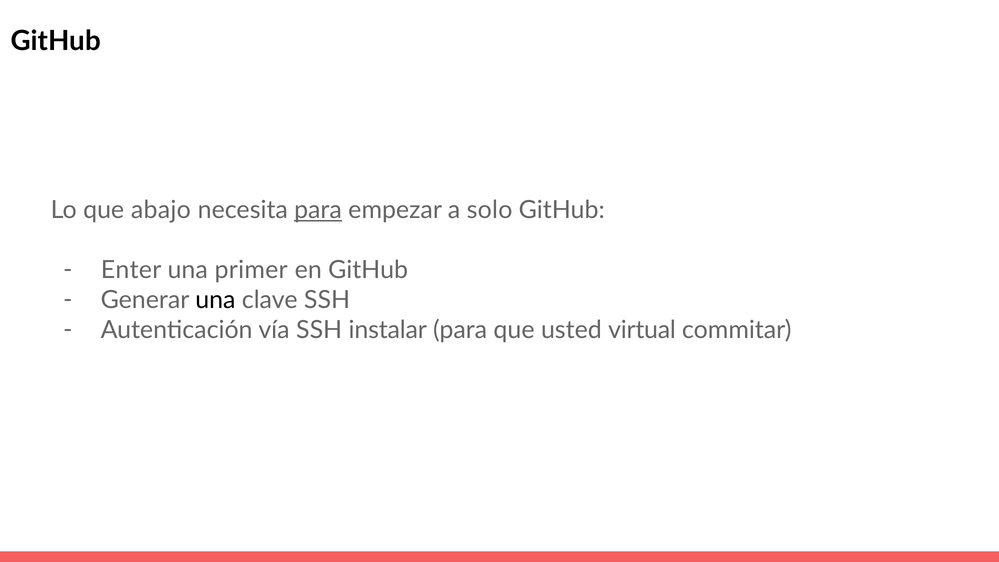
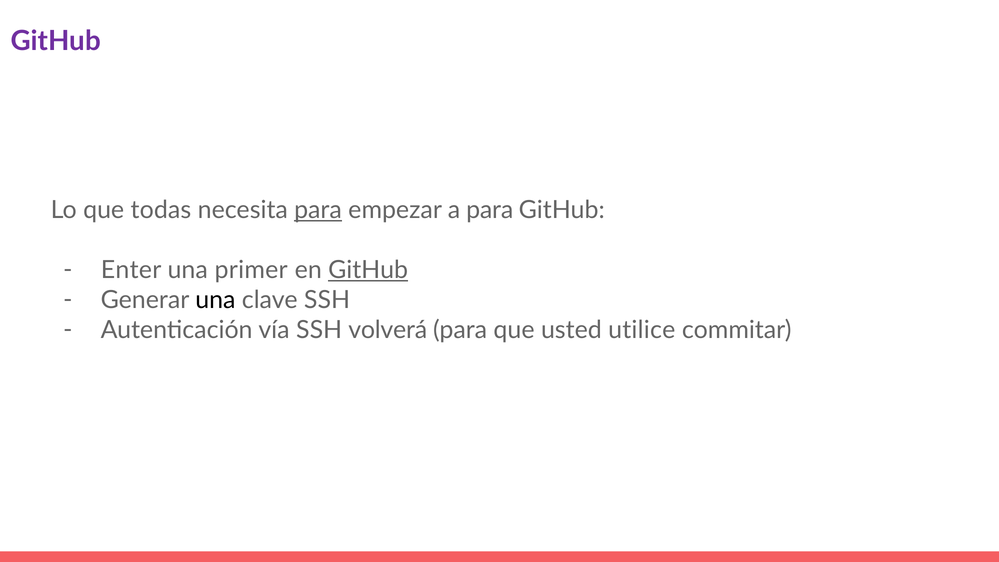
GitHub at (56, 41) colour: black -> purple
abajo: abajo -> todas
a solo: solo -> para
GitHub at (368, 270) underline: none -> present
instalar: instalar -> volverá
virtual: virtual -> utilice
